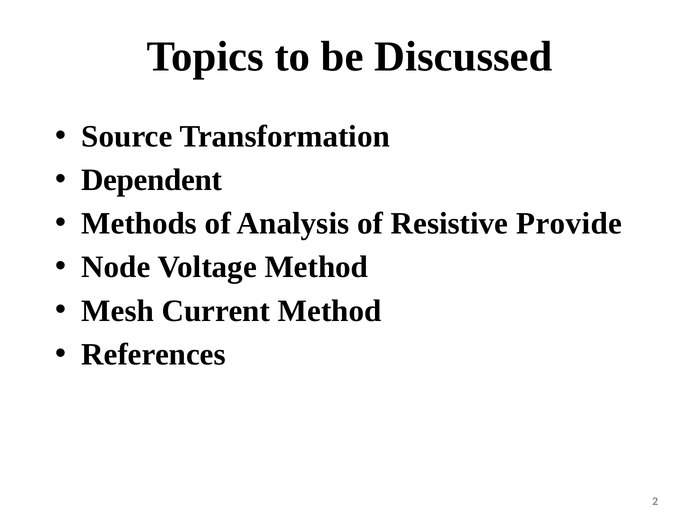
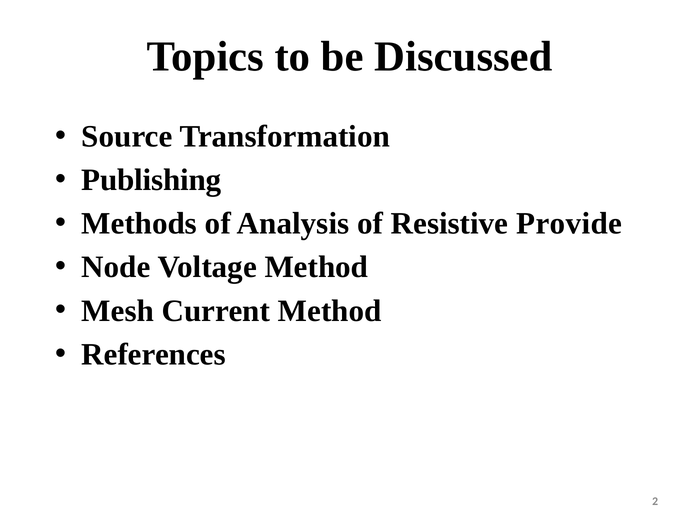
Dependent: Dependent -> Publishing
